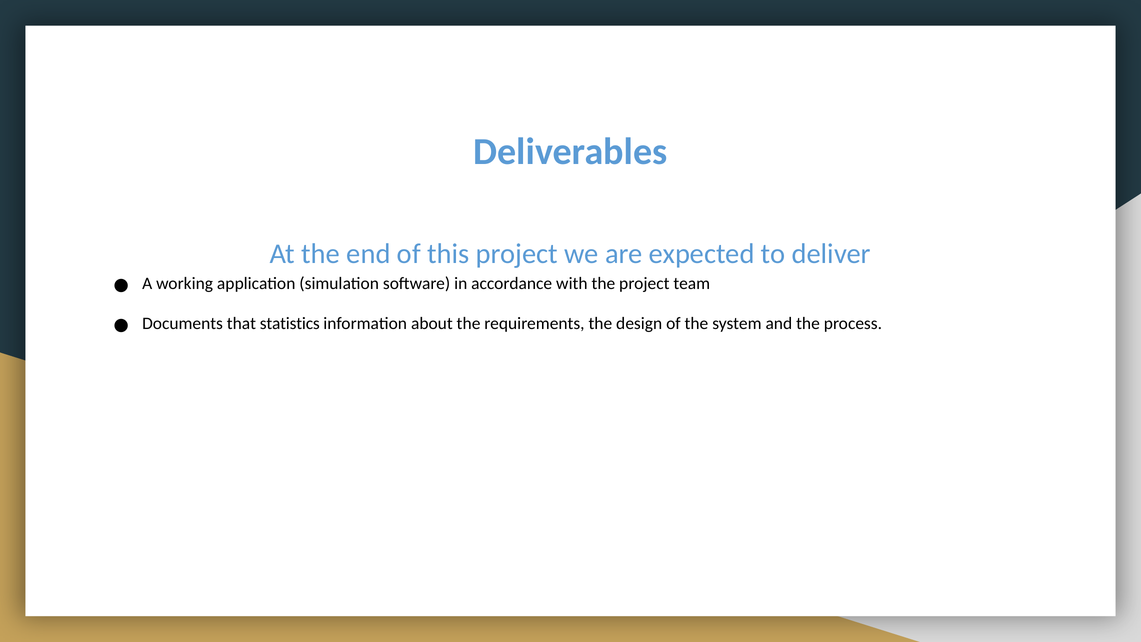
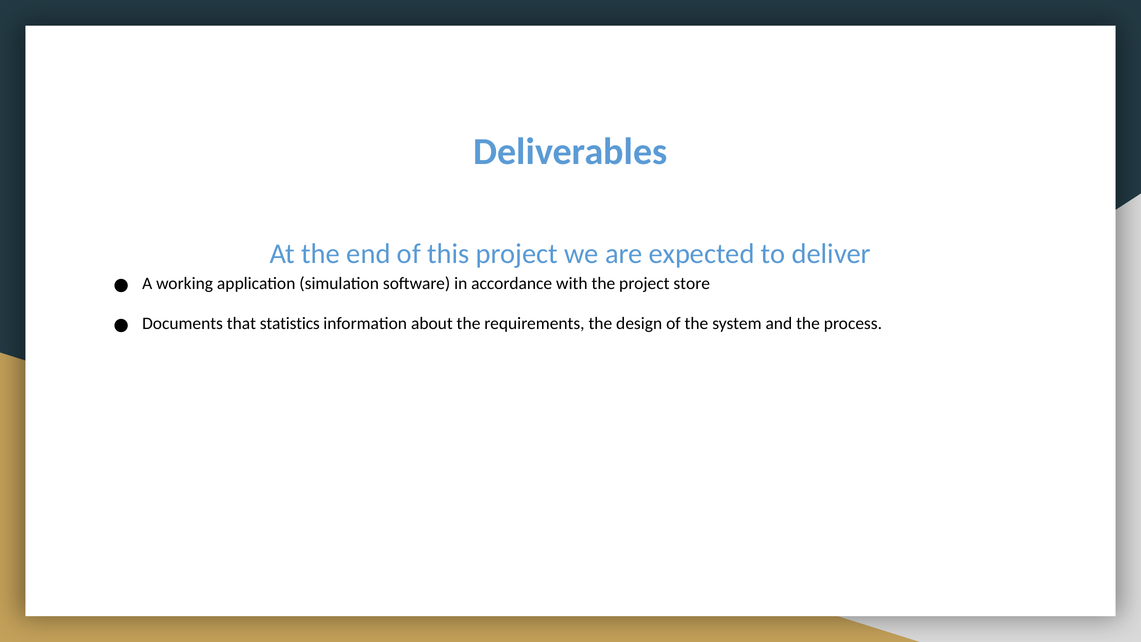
team: team -> store
